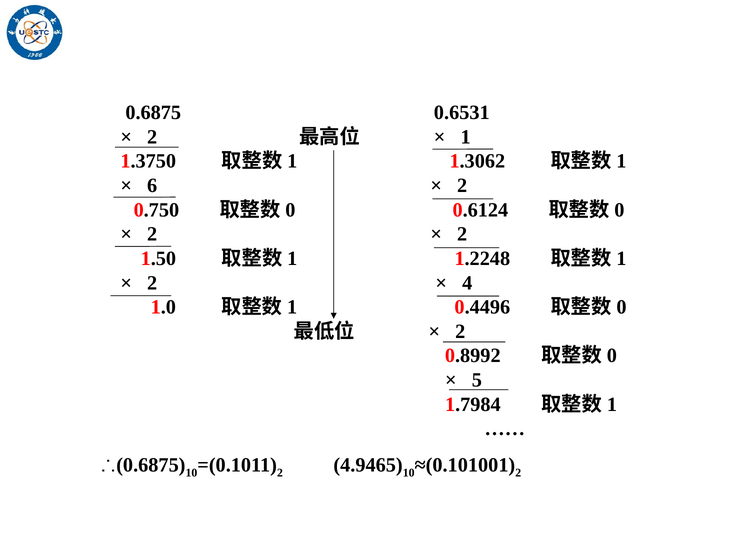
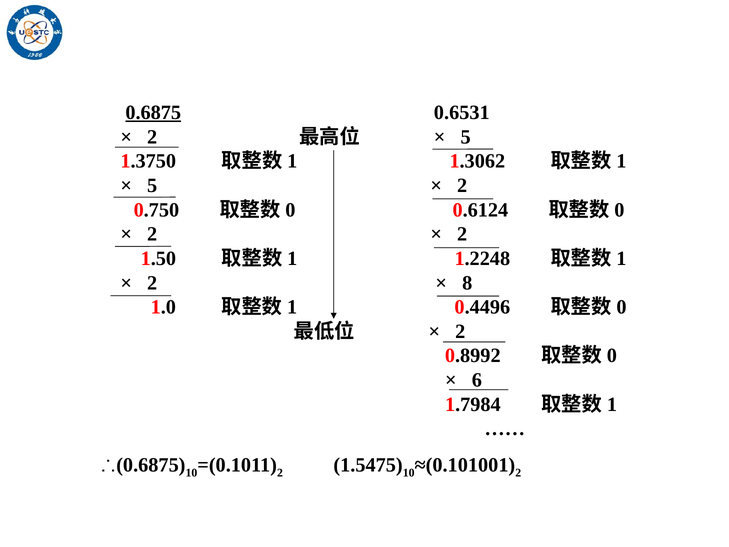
0.6875 underline: none -> present
1 at (466, 137): 1 -> 5
6 at (152, 185): 6 -> 5
4: 4 -> 8
5: 5 -> 6
4.9465: 4.9465 -> 1.5475
